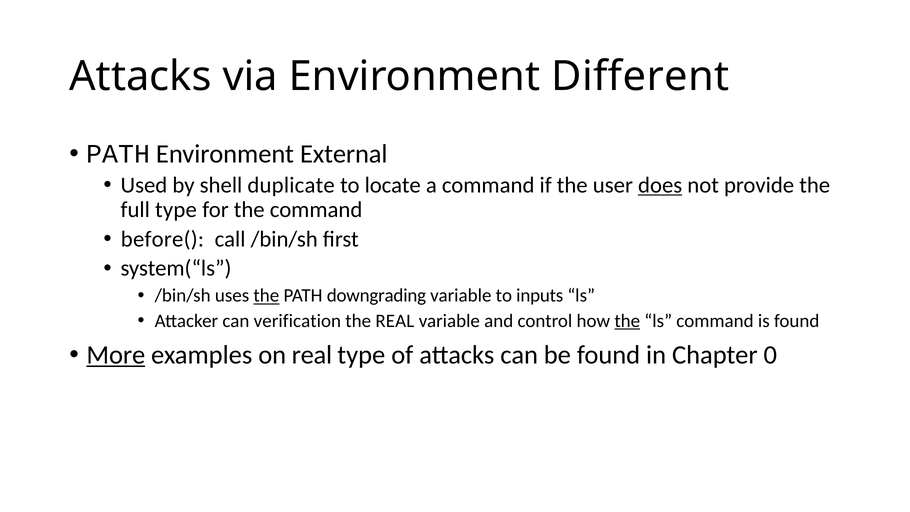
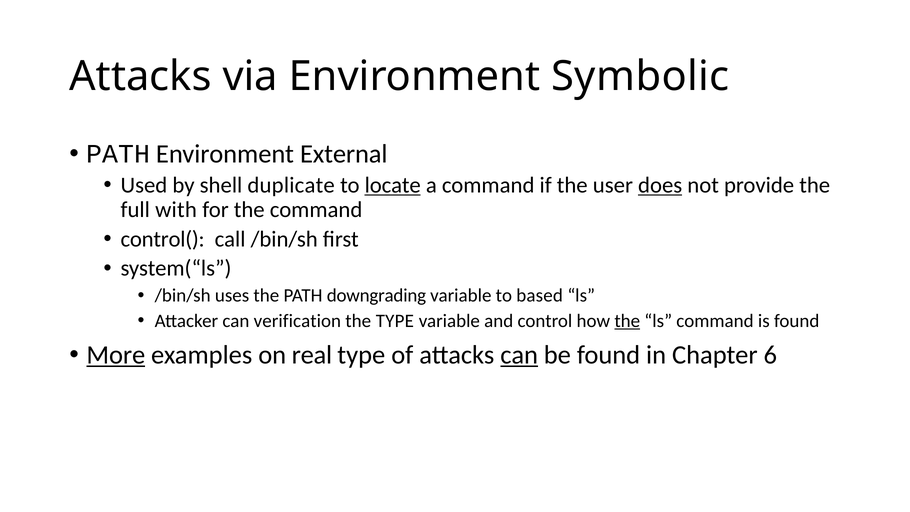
Different: Different -> Symbolic
locate underline: none -> present
full type: type -> with
before(: before( -> control(
the at (266, 296) underline: present -> none
inputs: inputs -> based
the REAL: REAL -> TYPE
can at (519, 355) underline: none -> present
0: 0 -> 6
